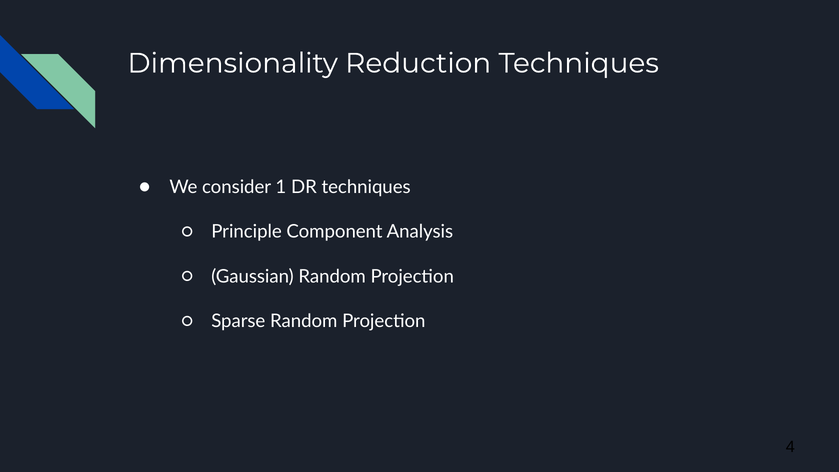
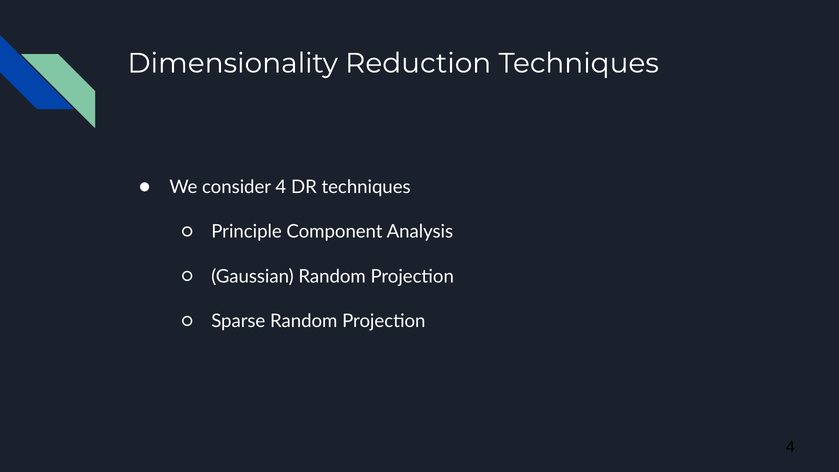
consider 1: 1 -> 4
